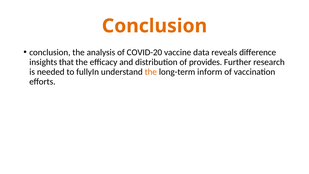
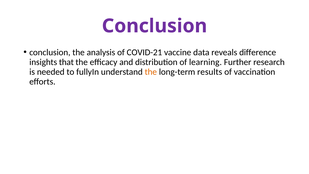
Conclusion at (154, 26) colour: orange -> purple
COVID-20: COVID-20 -> COVID-21
provides: provides -> learning
inform: inform -> results
